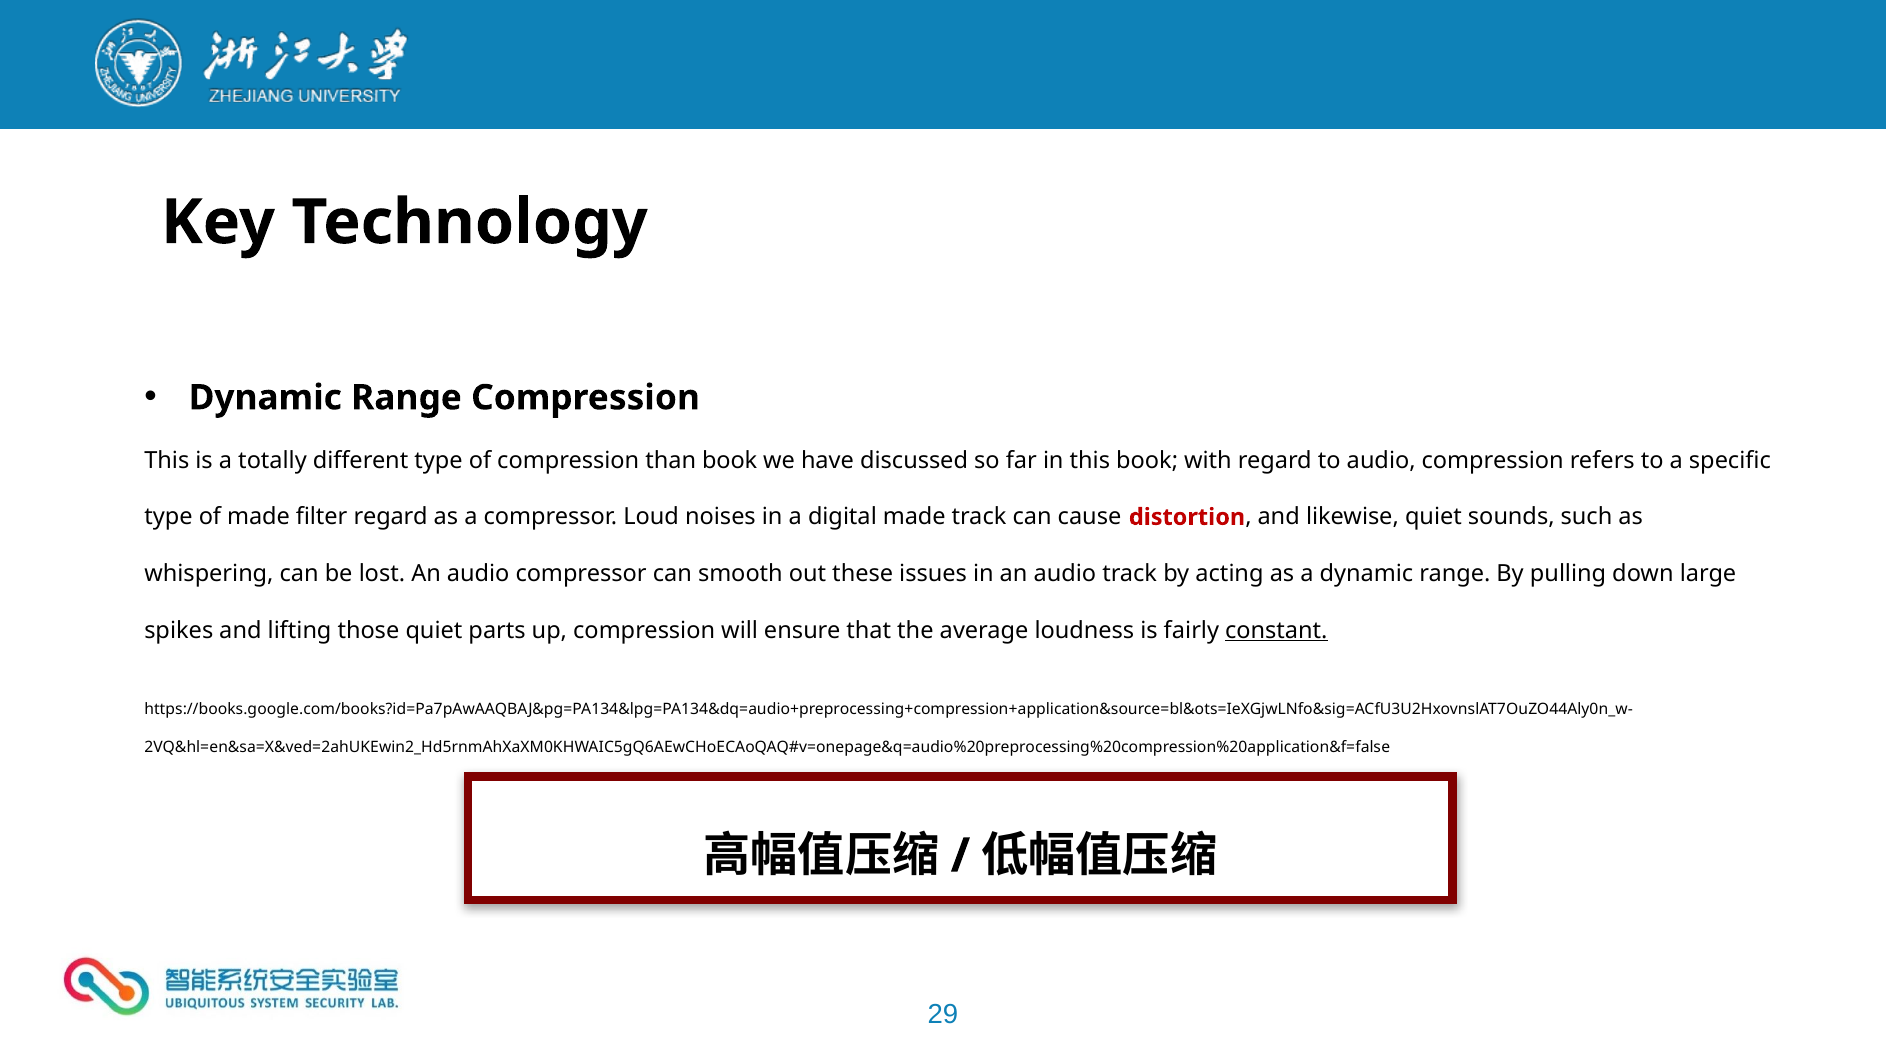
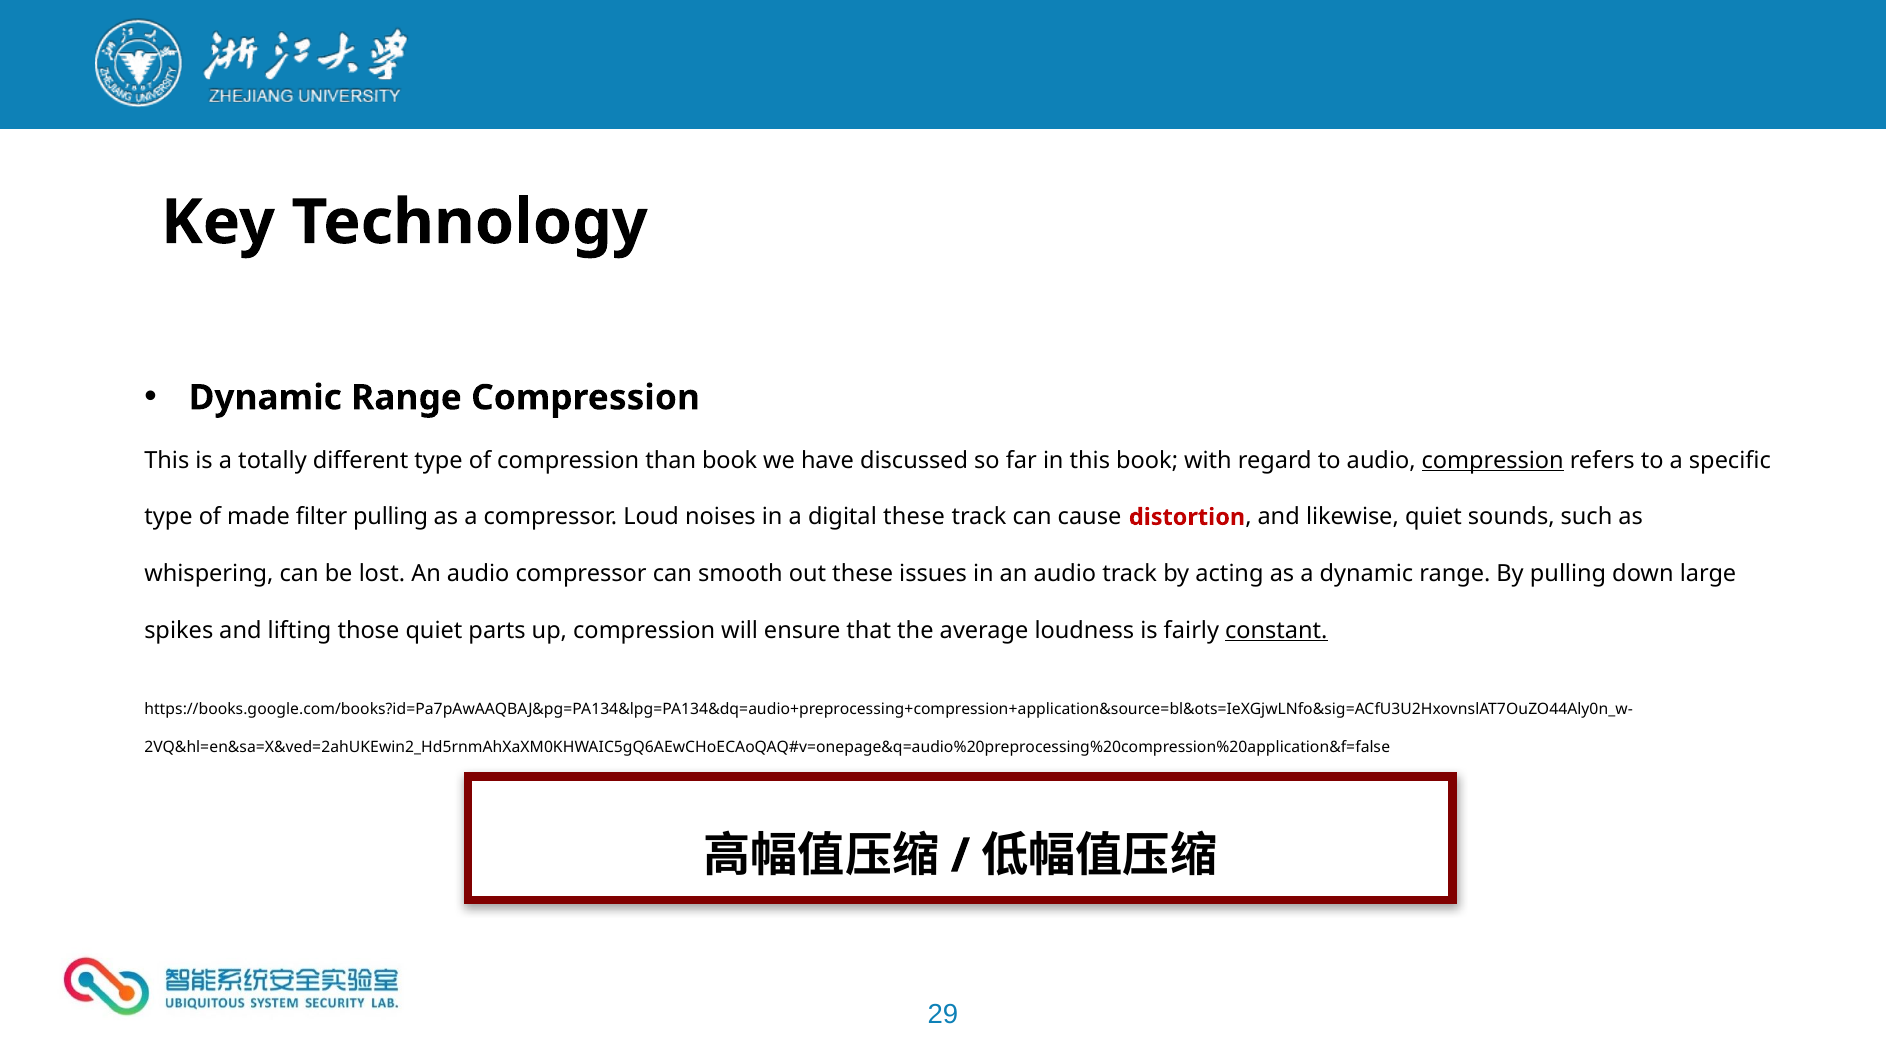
compression at (1493, 460) underline: none -> present
filter regard: regard -> pulling
digital made: made -> these
